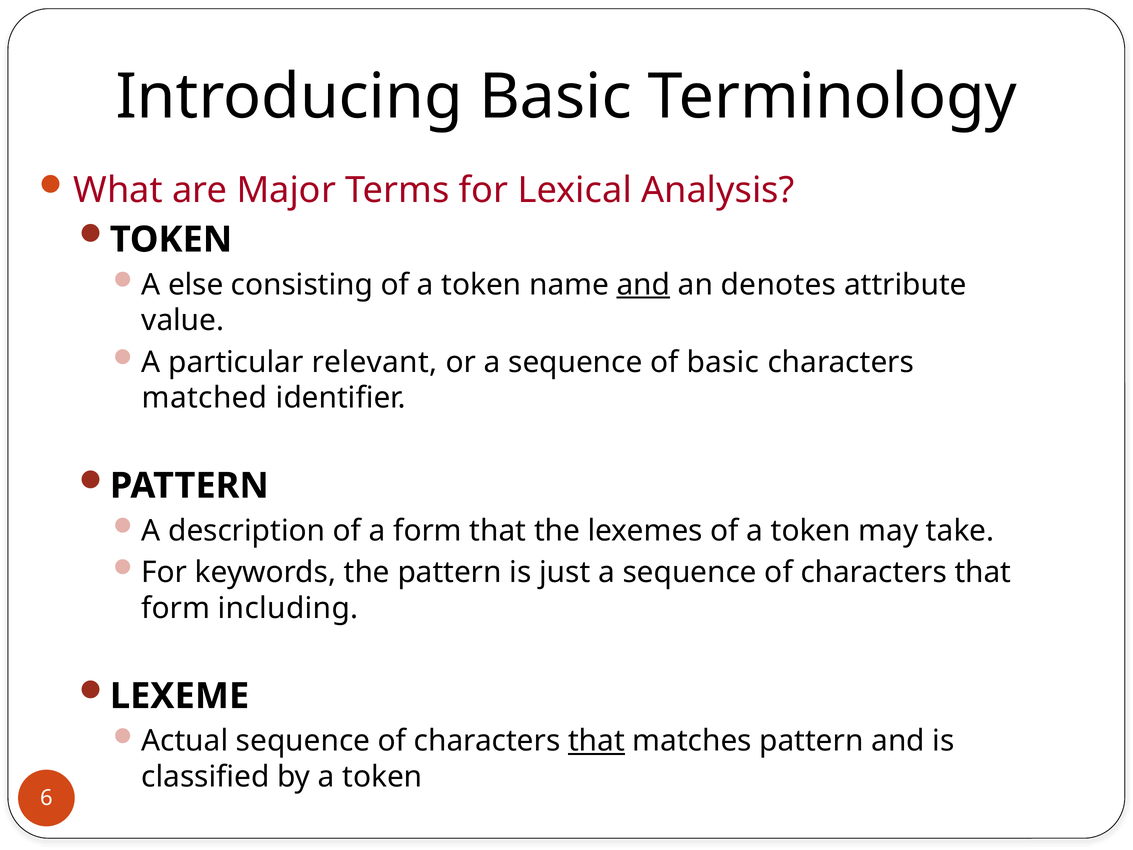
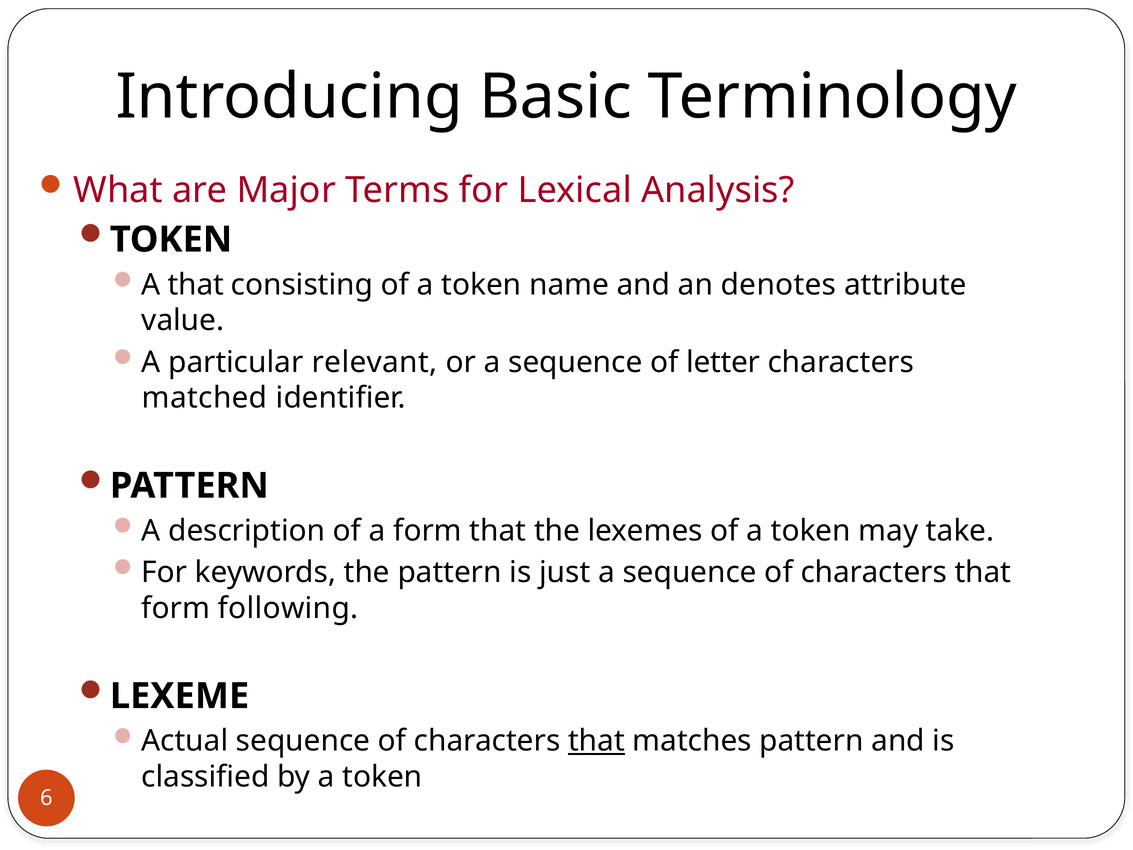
A else: else -> that
and at (643, 285) underline: present -> none
of basic: basic -> letter
including: including -> following
